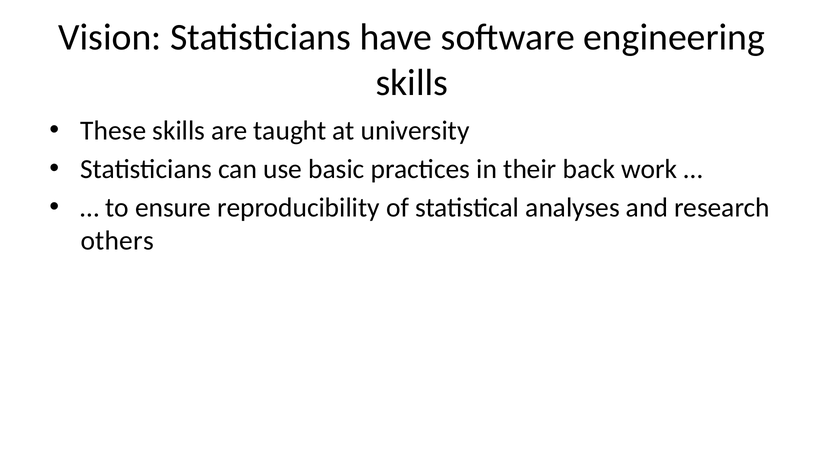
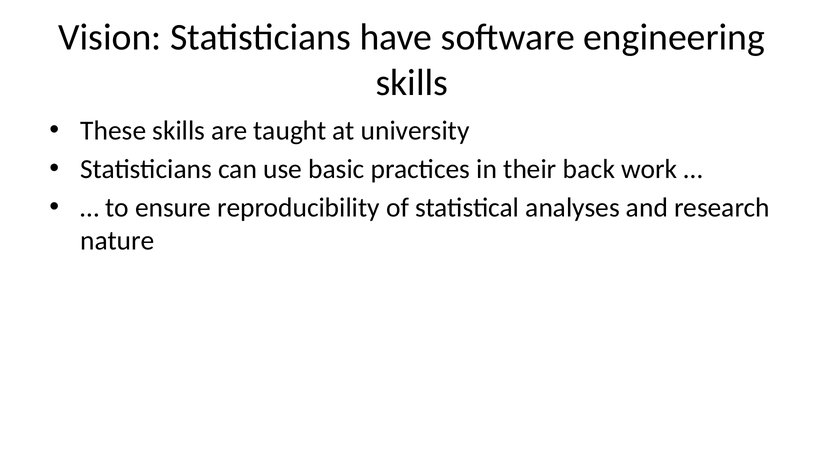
others: others -> nature
